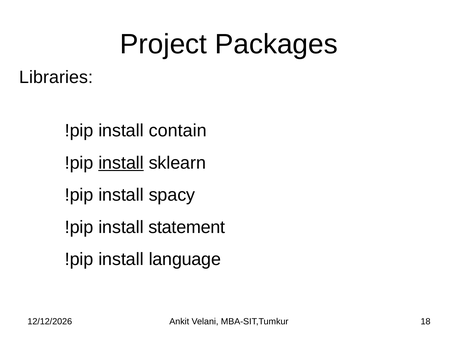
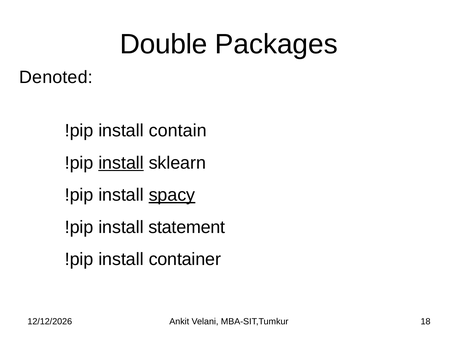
Project: Project -> Double
Libraries: Libraries -> Denoted
spacy underline: none -> present
language: language -> container
